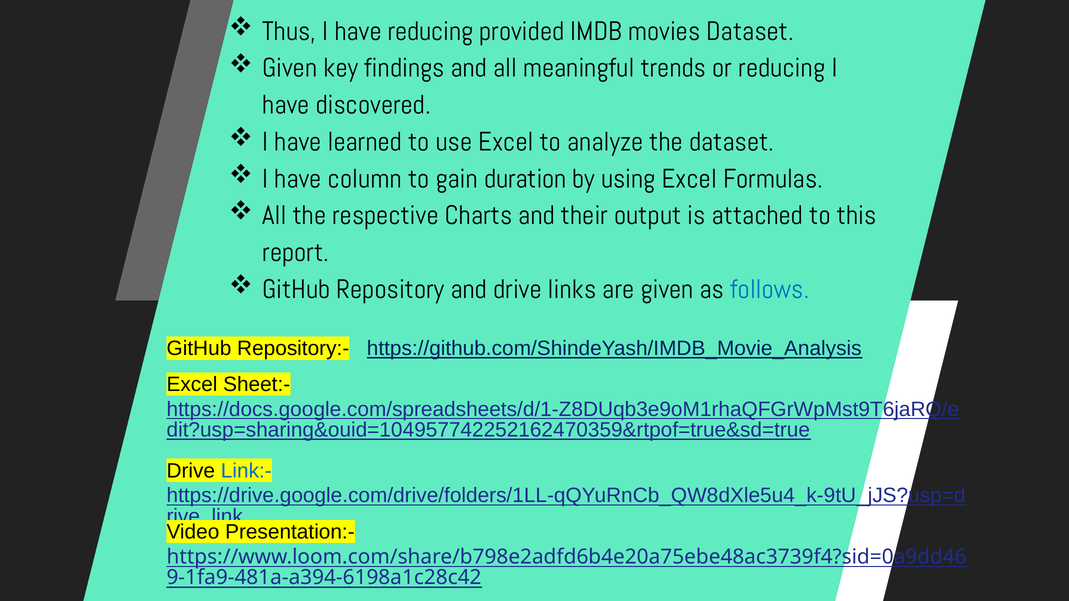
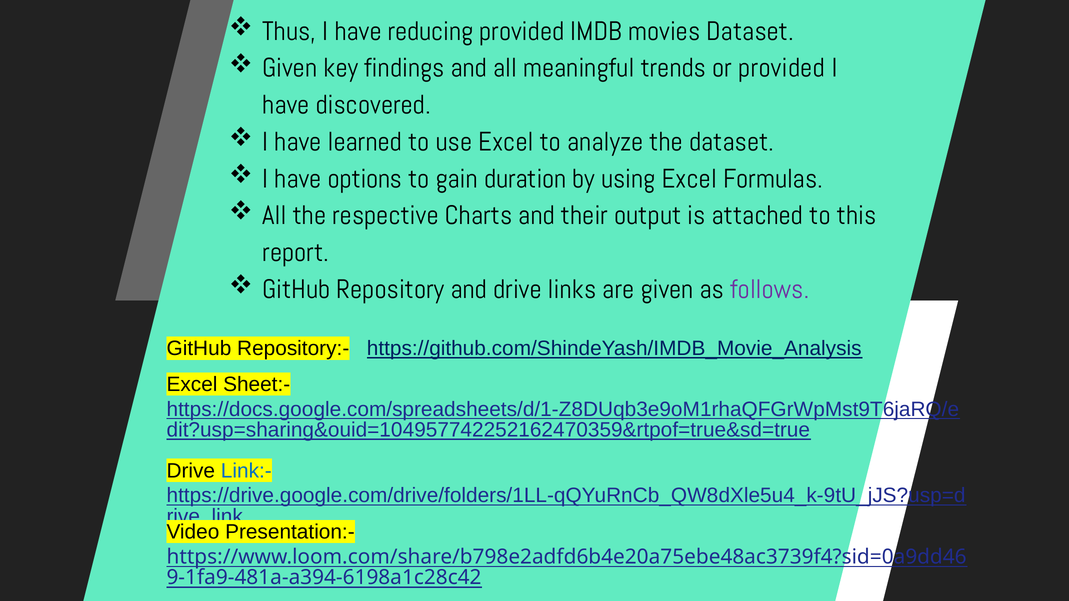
or reducing: reducing -> provided
column: column -> options
follows colour: blue -> purple
